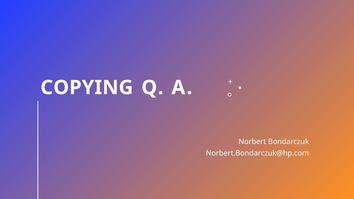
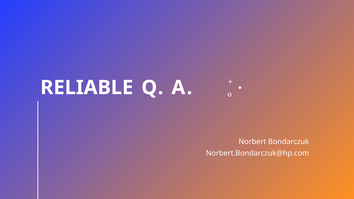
COPYING: COPYING -> RELIABLE
